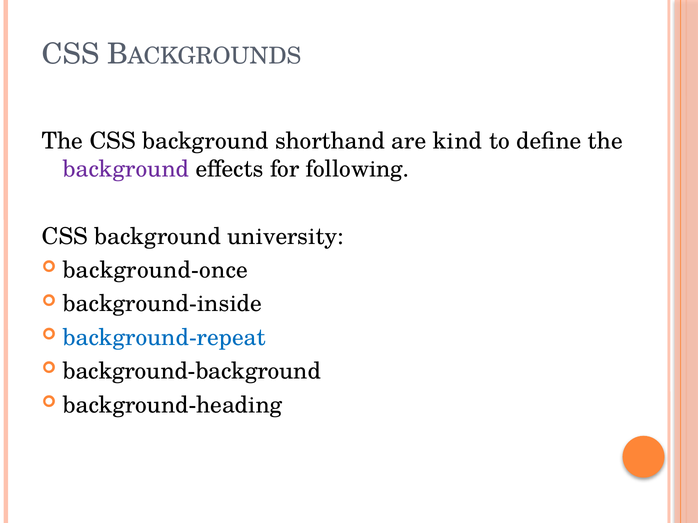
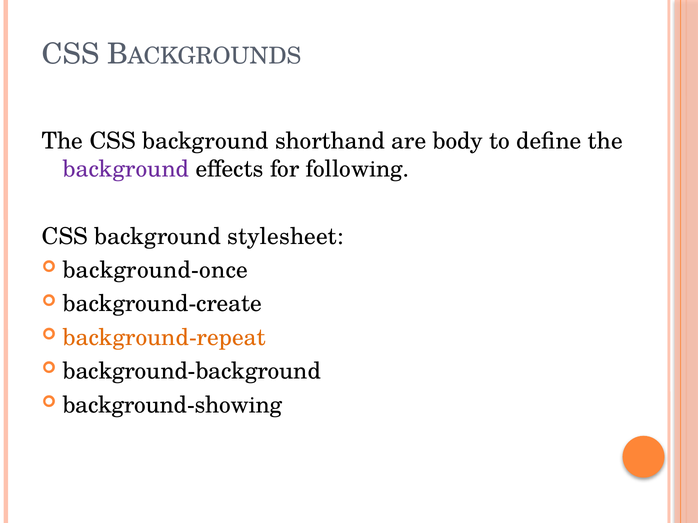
kind: kind -> body
university: university -> stylesheet
background-inside: background-inside -> background-create
background-repeat colour: blue -> orange
background-heading: background-heading -> background-showing
